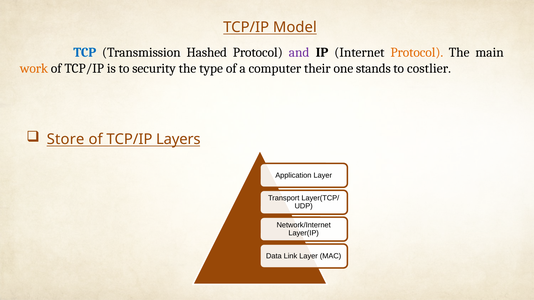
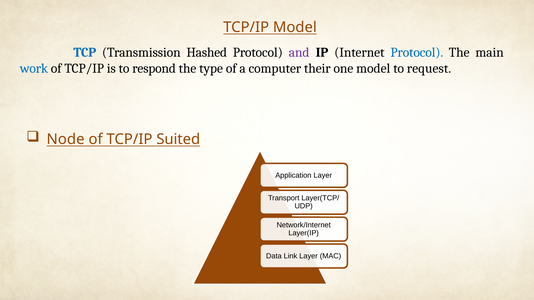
Protocol at (417, 52) colour: orange -> blue
work colour: orange -> blue
security: security -> respond
one stands: stands -> model
costlier: costlier -> request
Store: Store -> Node
Layers: Layers -> Suited
